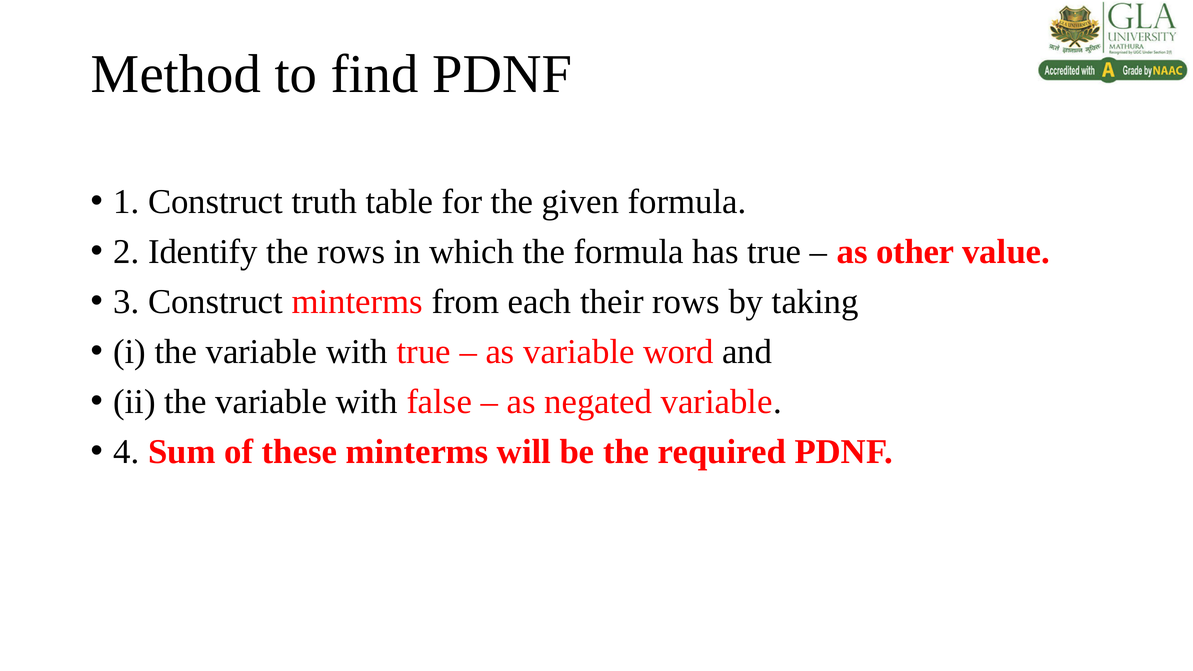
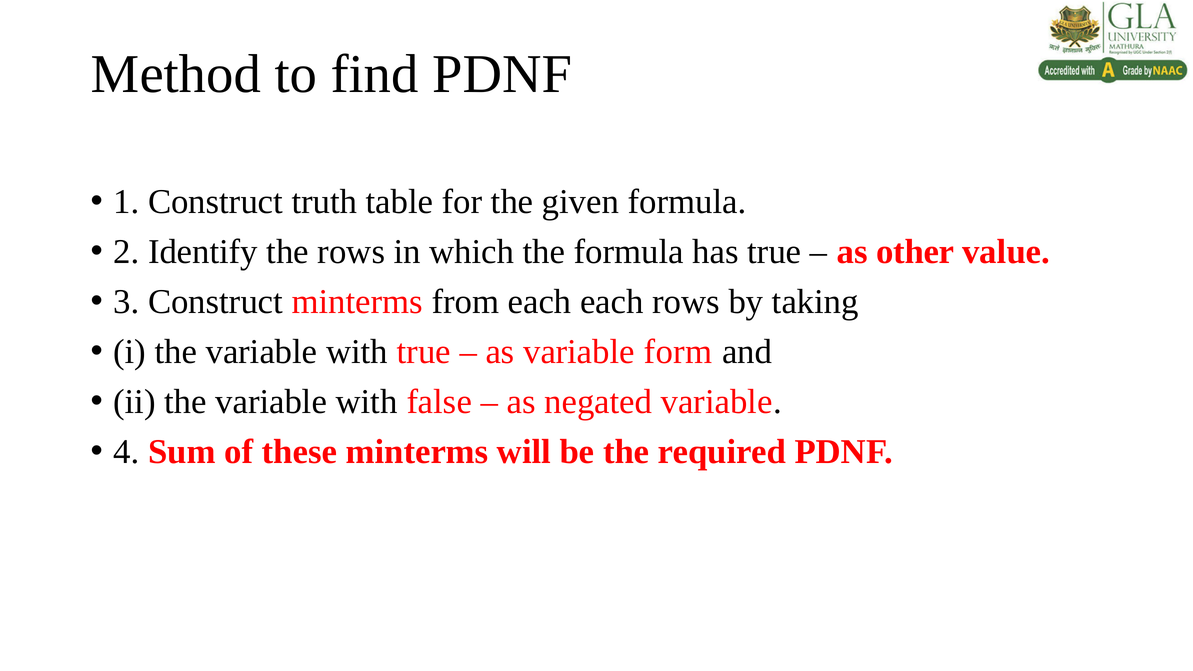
each their: their -> each
word: word -> form
